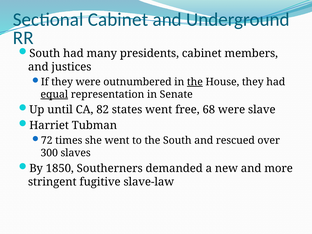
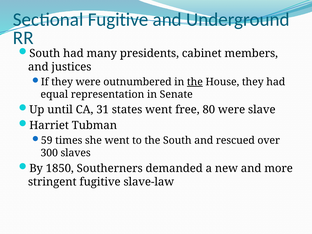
Sectional Cabinet: Cabinet -> Fugitive
equal underline: present -> none
82: 82 -> 31
68: 68 -> 80
72: 72 -> 59
